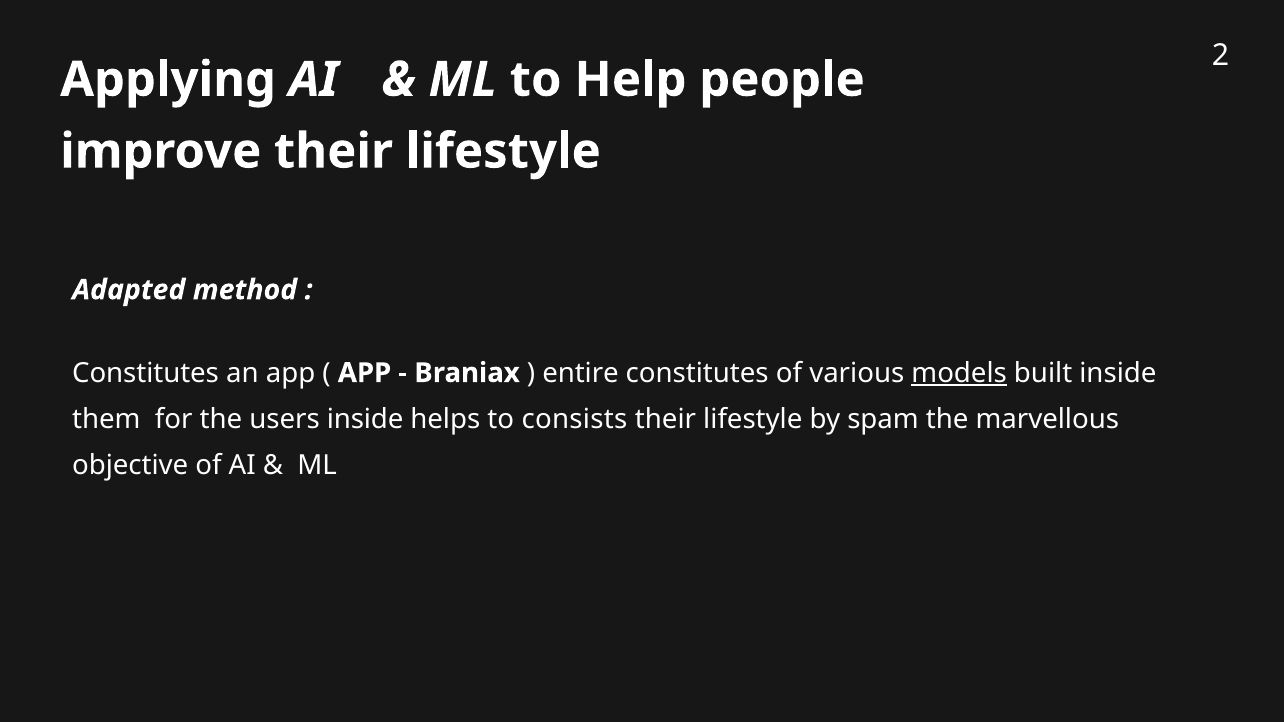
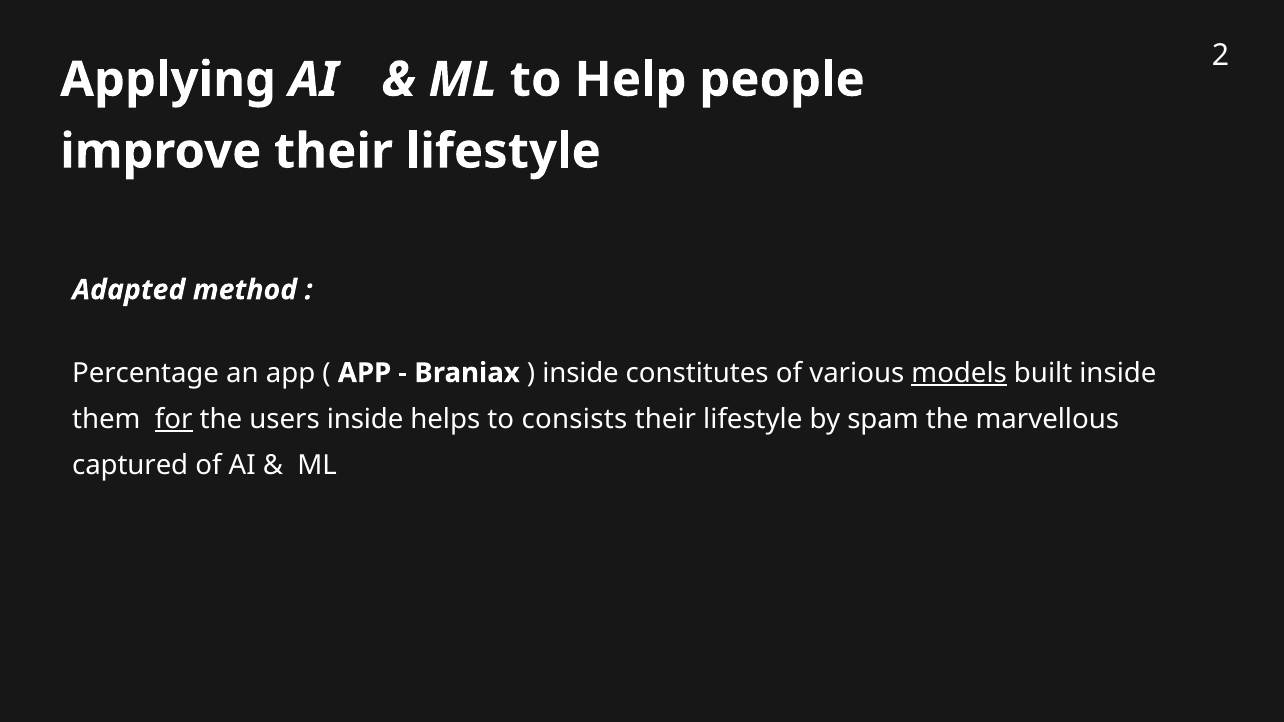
Constitutes at (146, 373): Constitutes -> Percentage
entire at (581, 373): entire -> inside
for underline: none -> present
objective: objective -> captured
